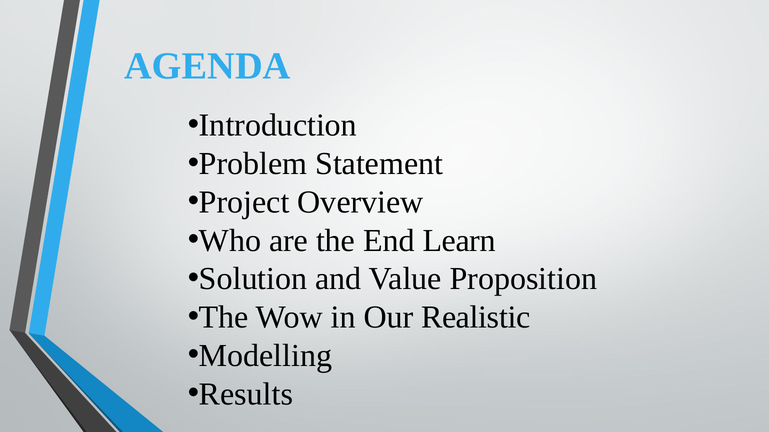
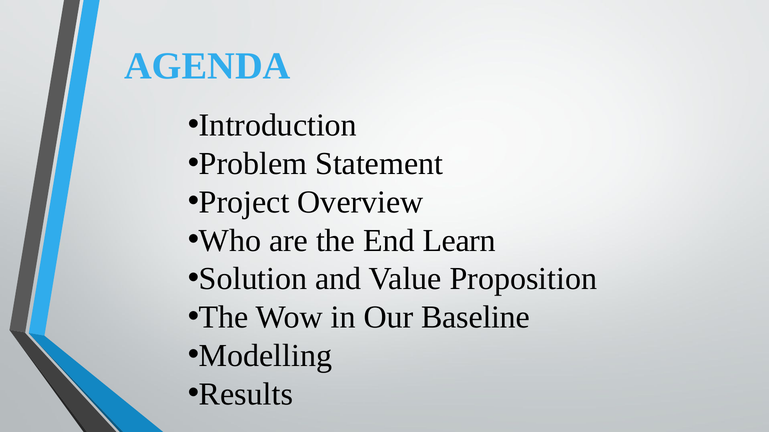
Realistic: Realistic -> Baseline
